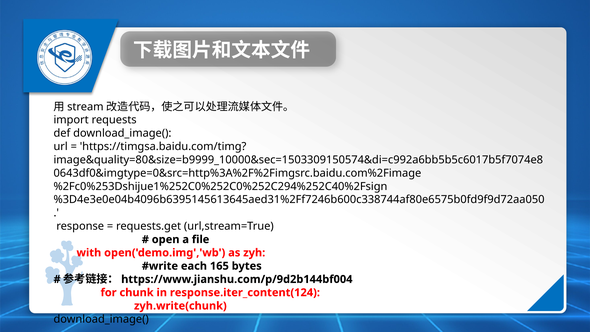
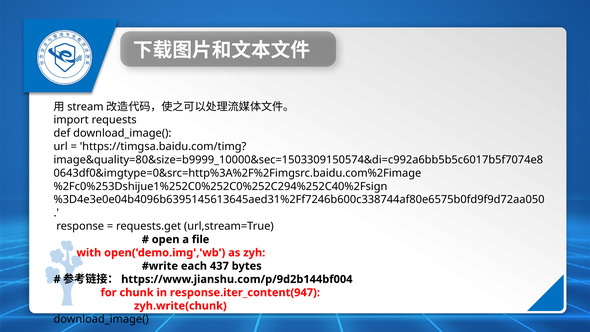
165: 165 -> 437
response.iter_content(124: response.iter_content(124 -> response.iter_content(947
